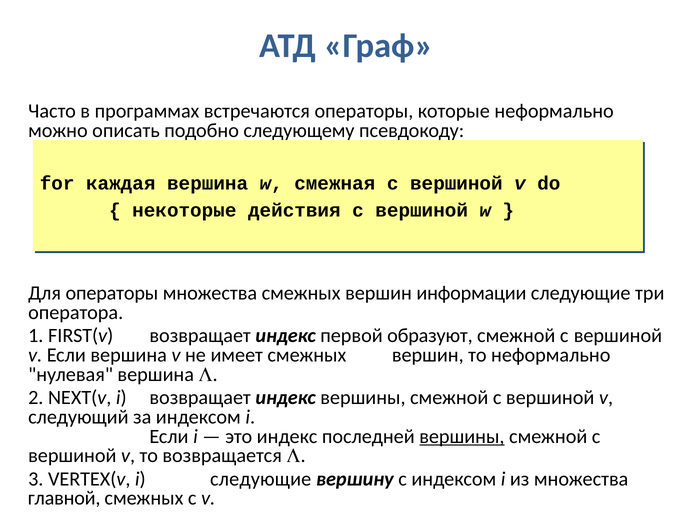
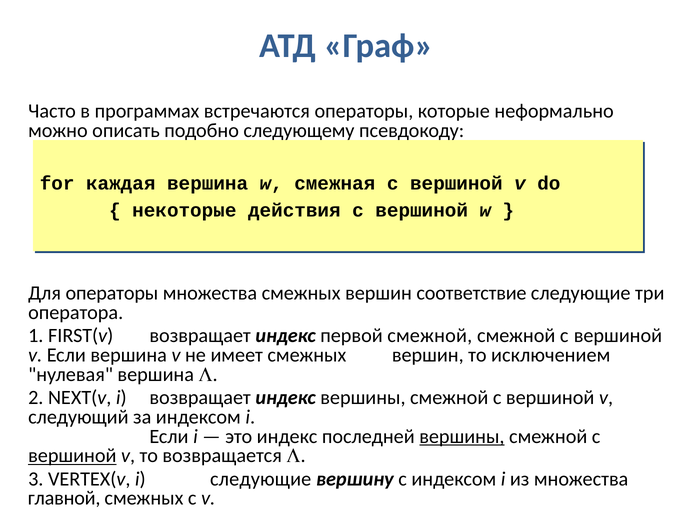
информации: информации -> соответствие
первой образуют: образуют -> смежной
то неформально: неформально -> исключением
вершиной at (72, 456) underline: none -> present
